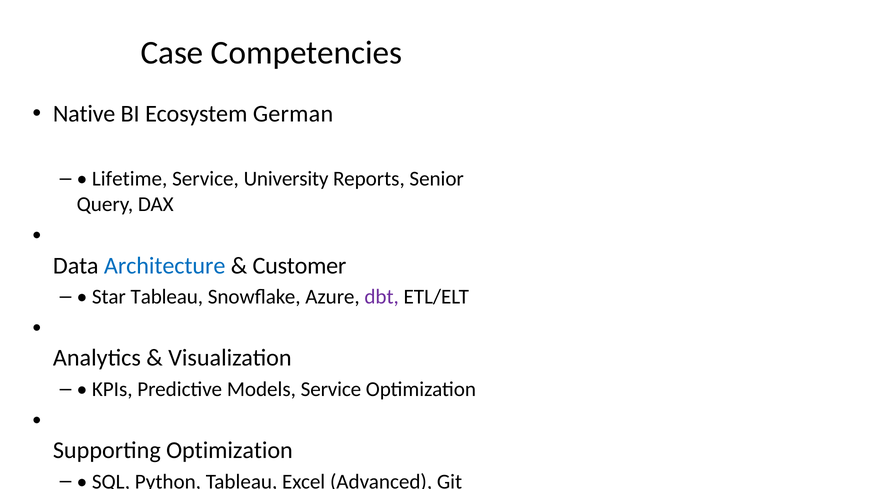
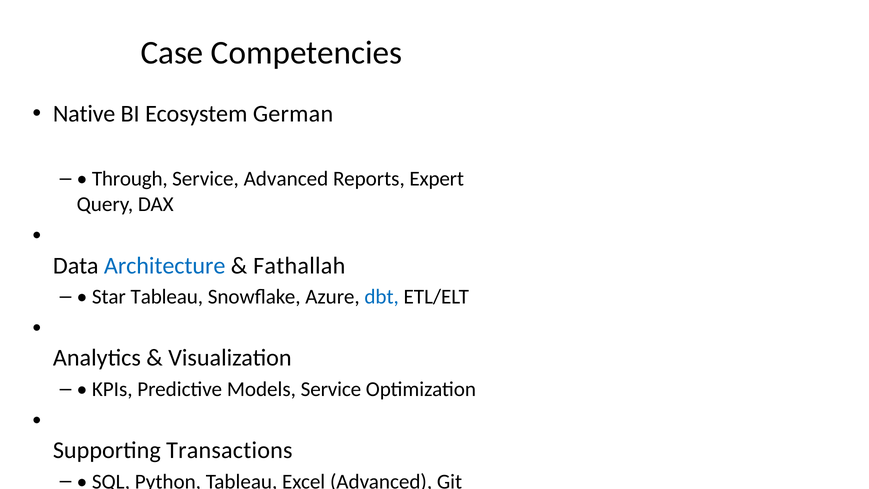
Lifetime: Lifetime -> Through
Service University: University -> Advanced
Senior: Senior -> Expert
Customer: Customer -> Fathallah
dbt colour: purple -> blue
Supporting Optimization: Optimization -> Transactions
